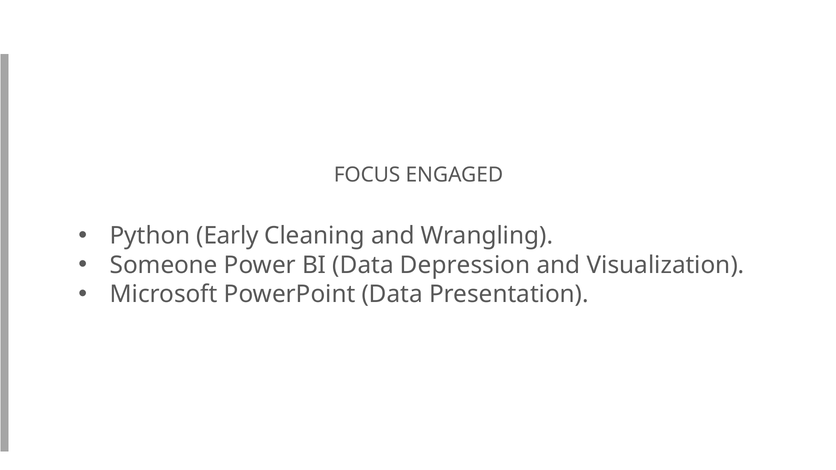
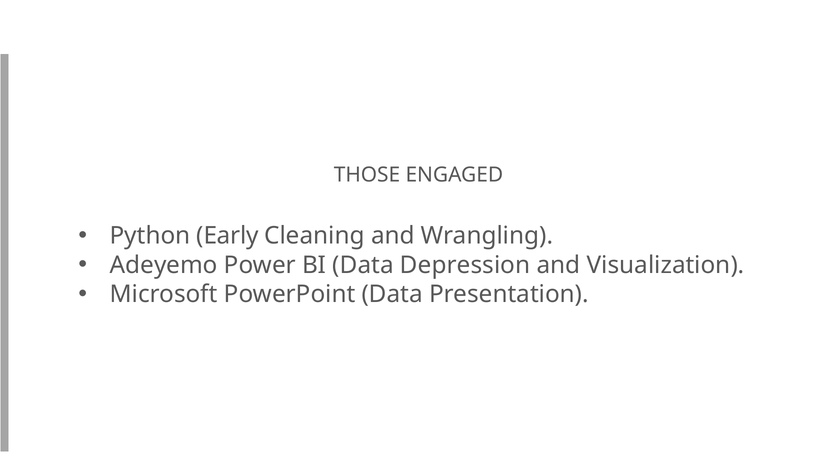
FOCUS: FOCUS -> THOSE
Someone: Someone -> Adeyemo
